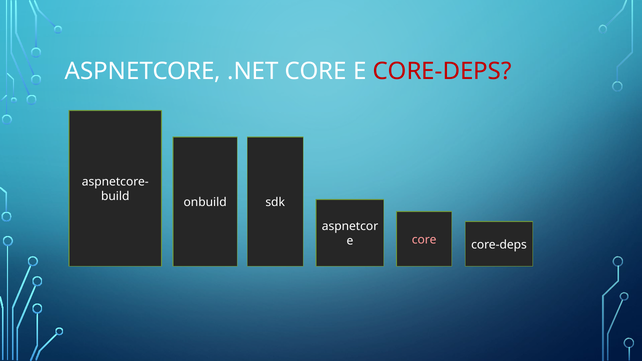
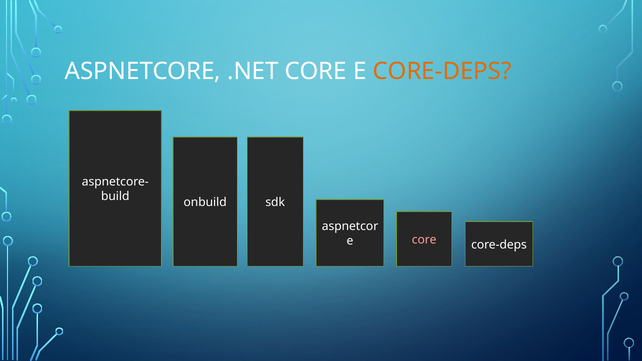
CORE-DEPS at (442, 71) colour: red -> orange
